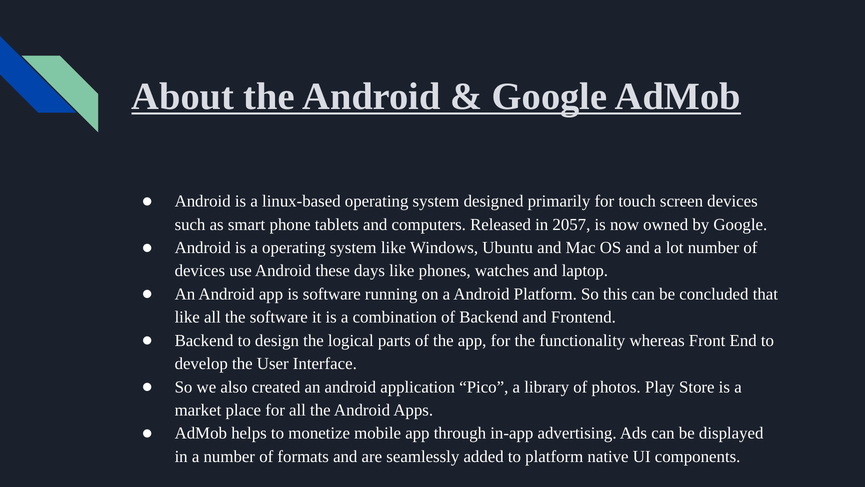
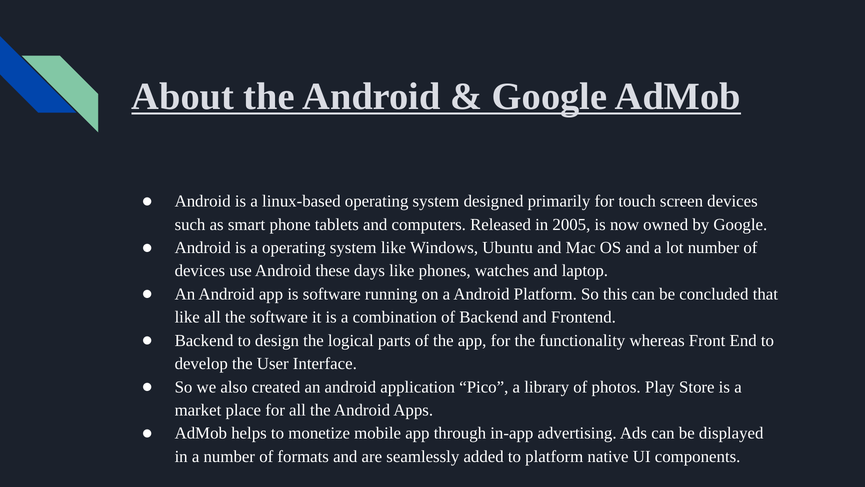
2057: 2057 -> 2005
